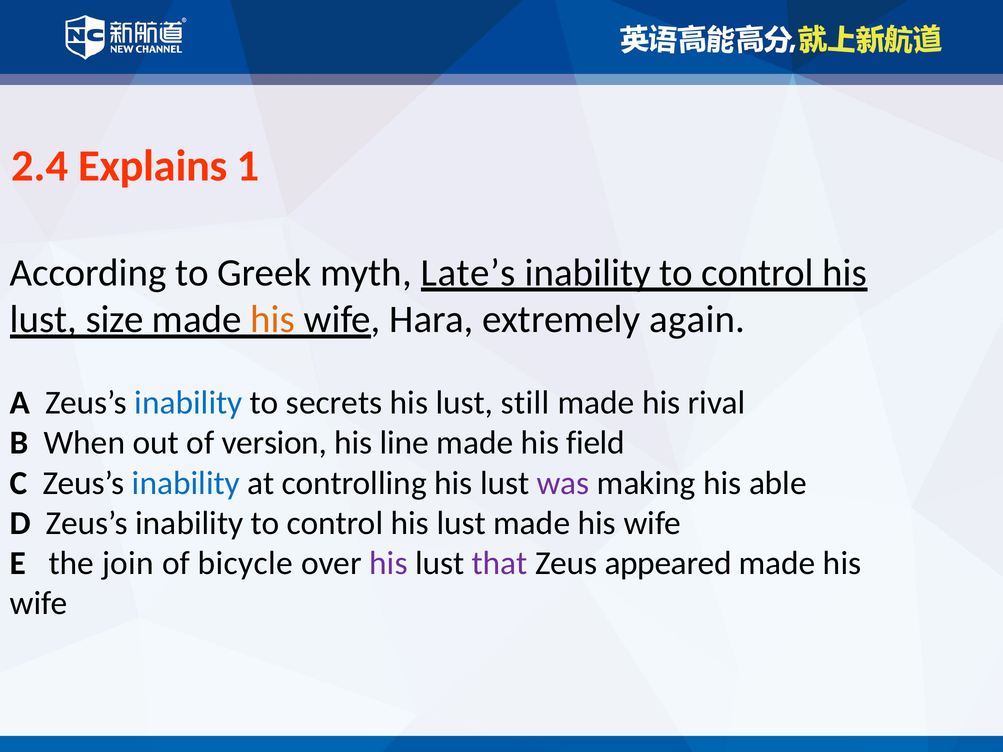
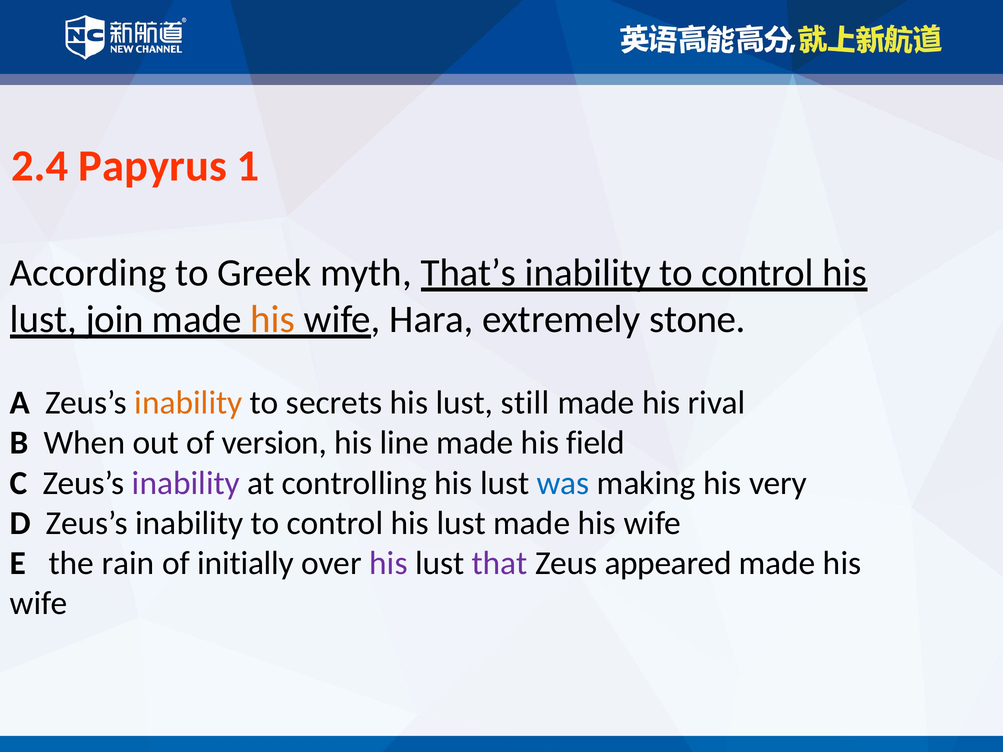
Explains: Explains -> Papyrus
Late’s: Late’s -> That’s
size: size -> join
again: again -> stone
inability at (188, 403) colour: blue -> orange
inability at (186, 483) colour: blue -> purple
was colour: purple -> blue
able: able -> very
join: join -> rain
bicycle: bicycle -> initially
